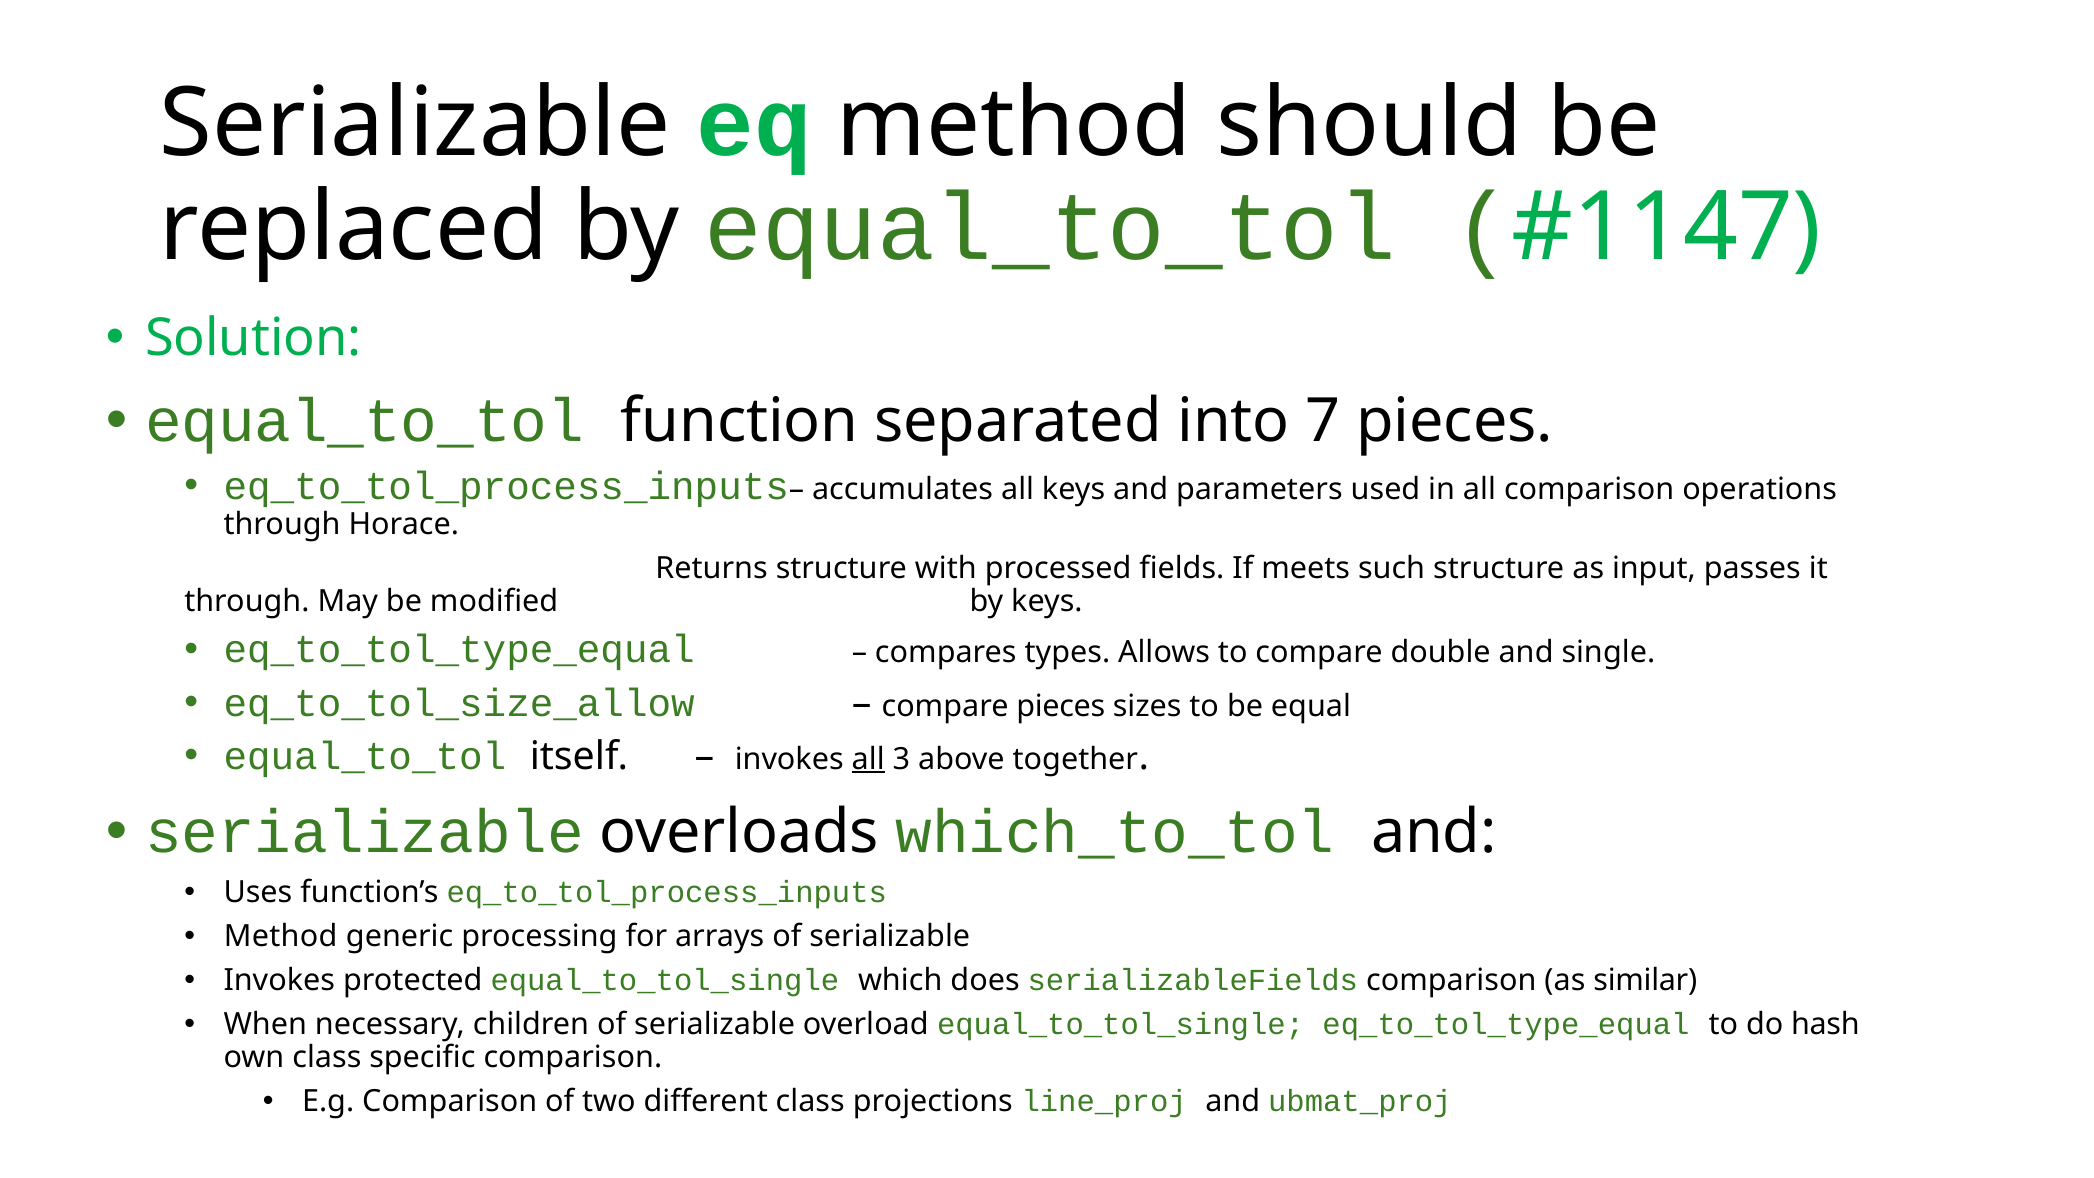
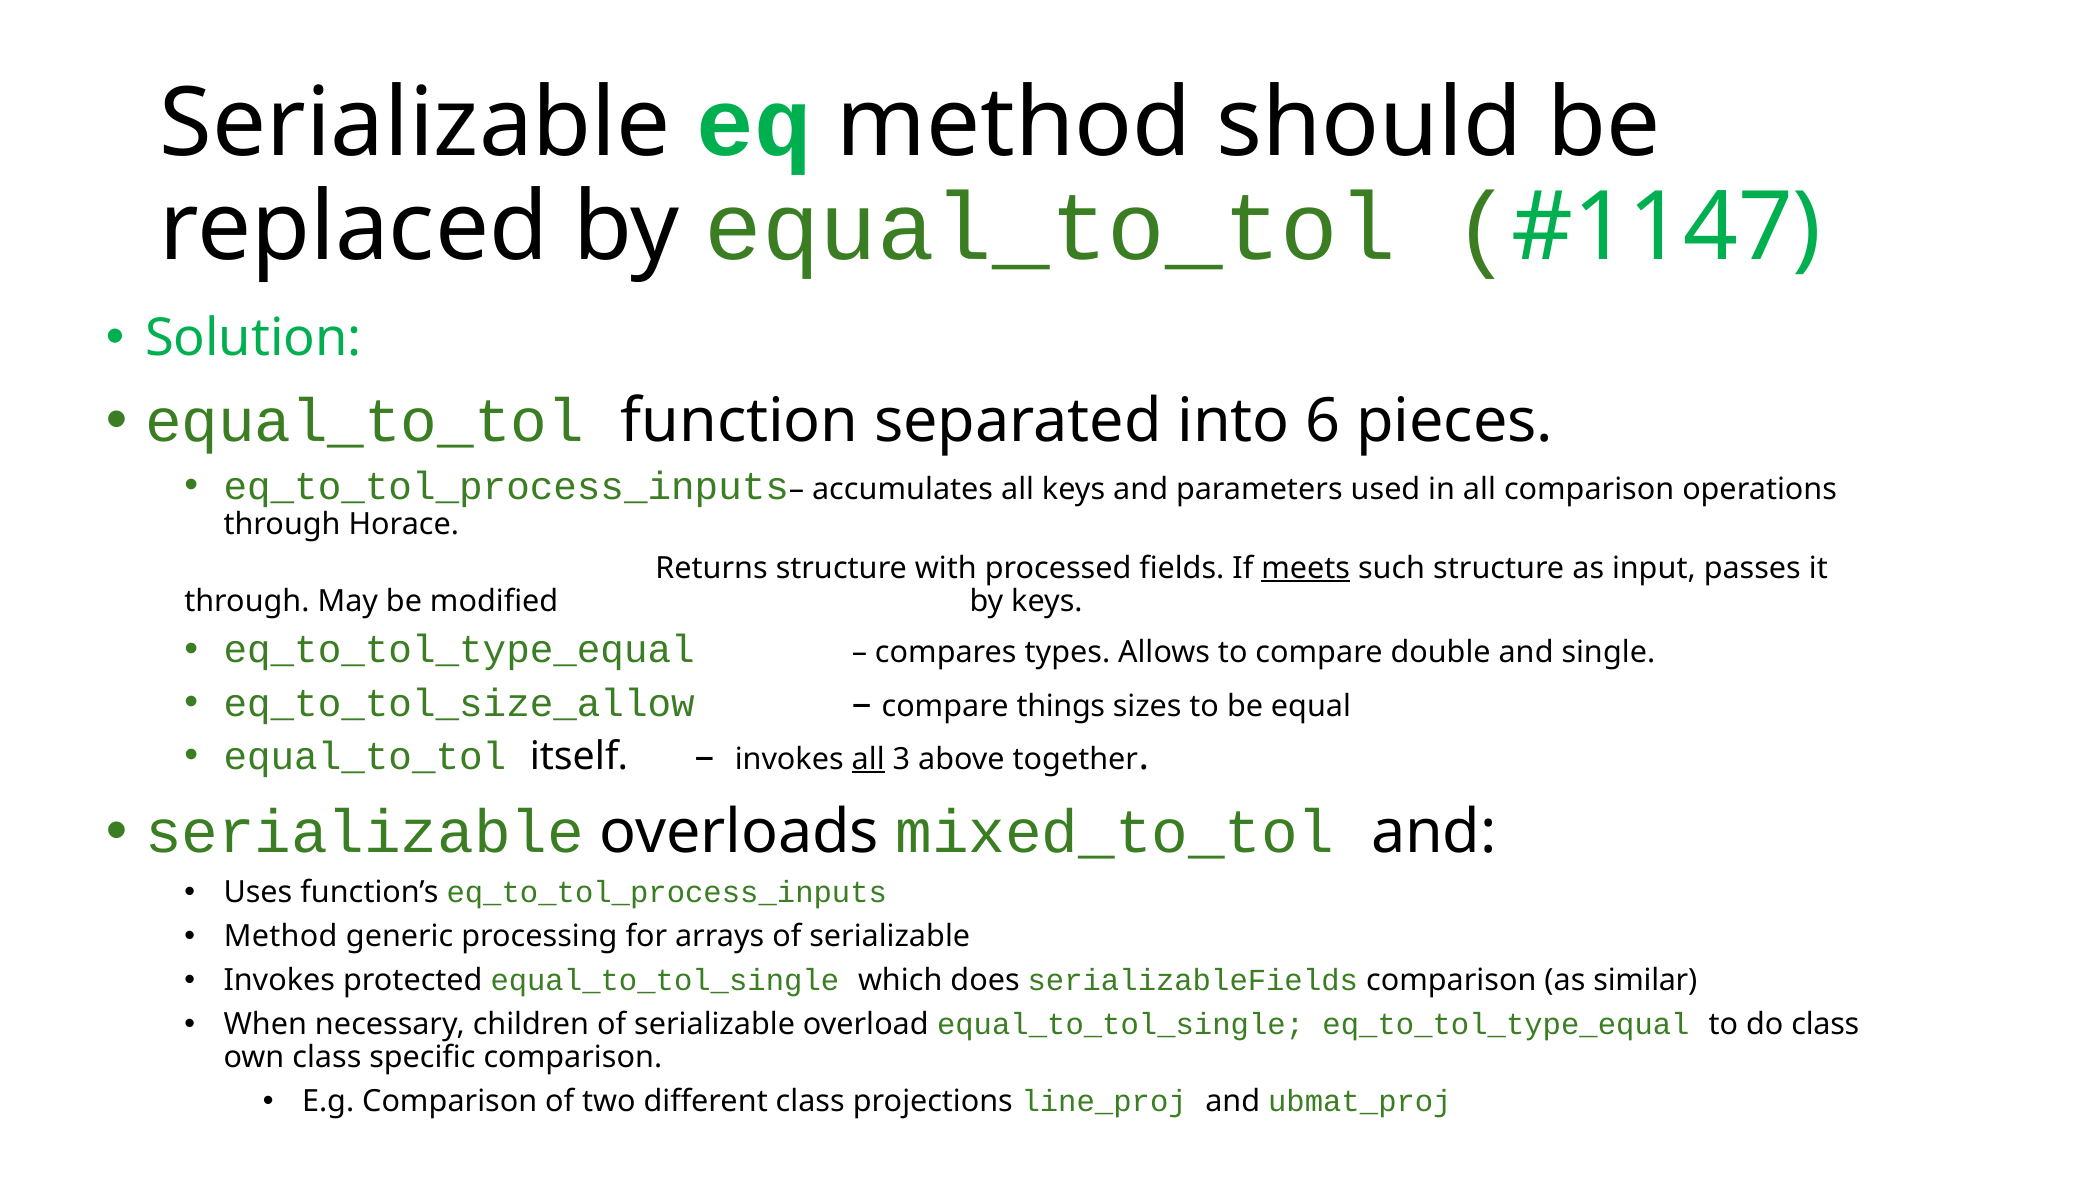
7: 7 -> 6
meets underline: none -> present
compare pieces: pieces -> things
which_to_tol: which_to_tol -> mixed_to_tol
do hash: hash -> class
